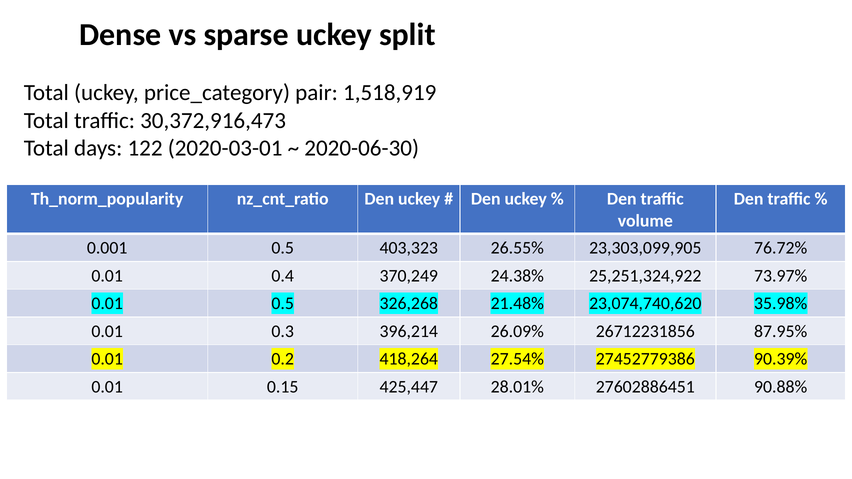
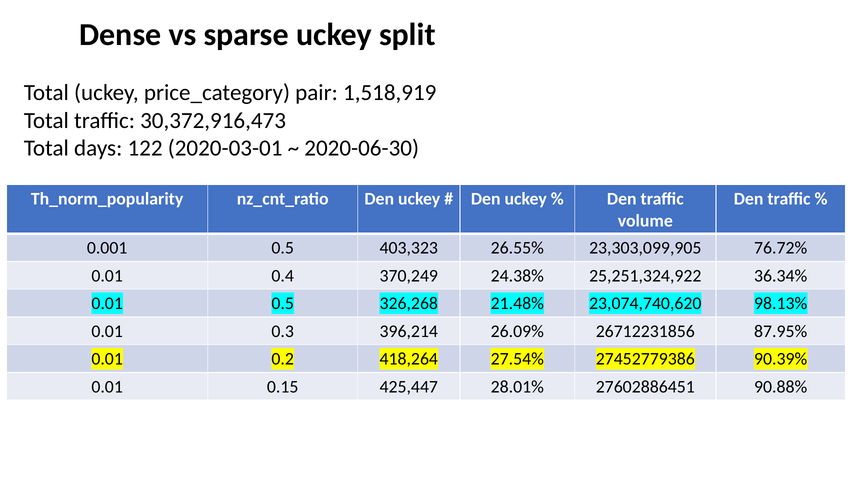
73.97%: 73.97% -> 36.34%
35.98%: 35.98% -> 98.13%
